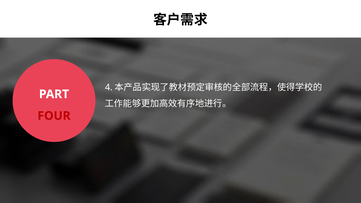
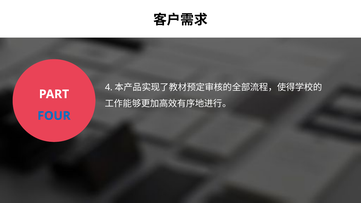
FOUR colour: red -> blue
